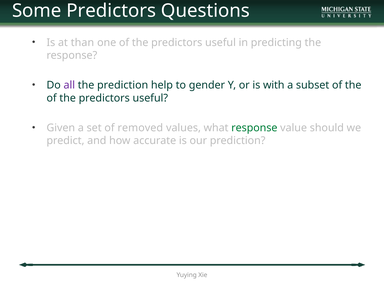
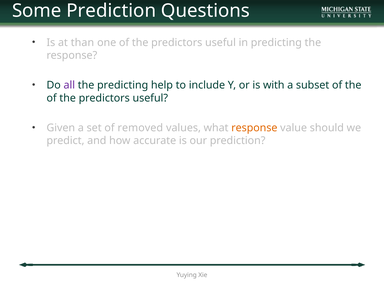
Some Predictors: Predictors -> Prediction
the prediction: prediction -> predicting
gender: gender -> include
response at (254, 128) colour: green -> orange
